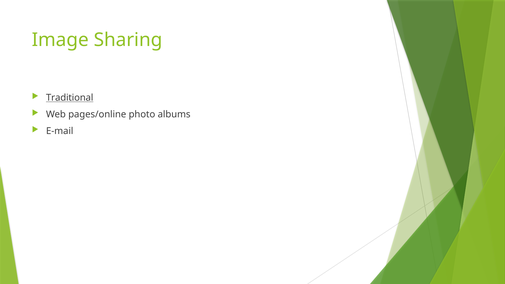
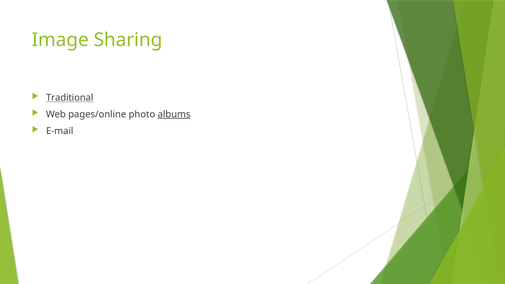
albums underline: none -> present
